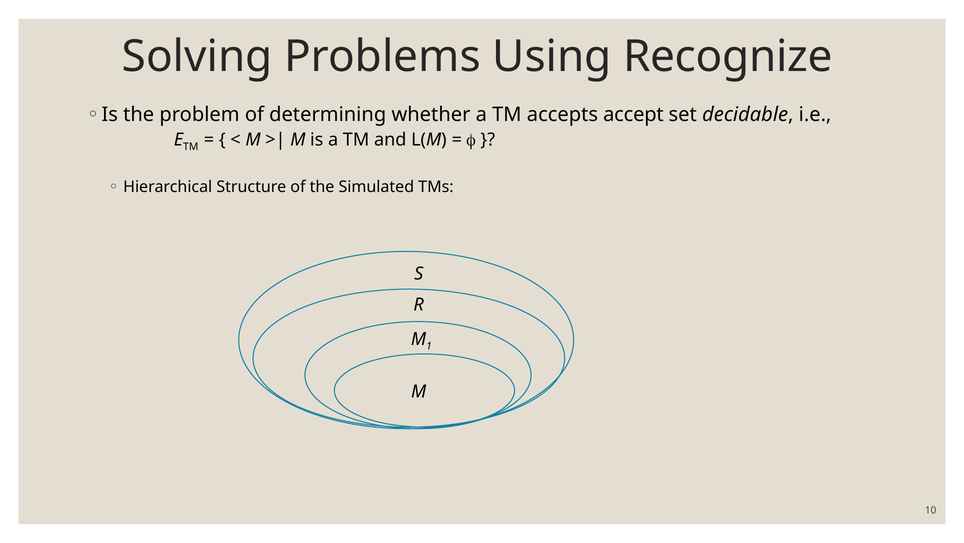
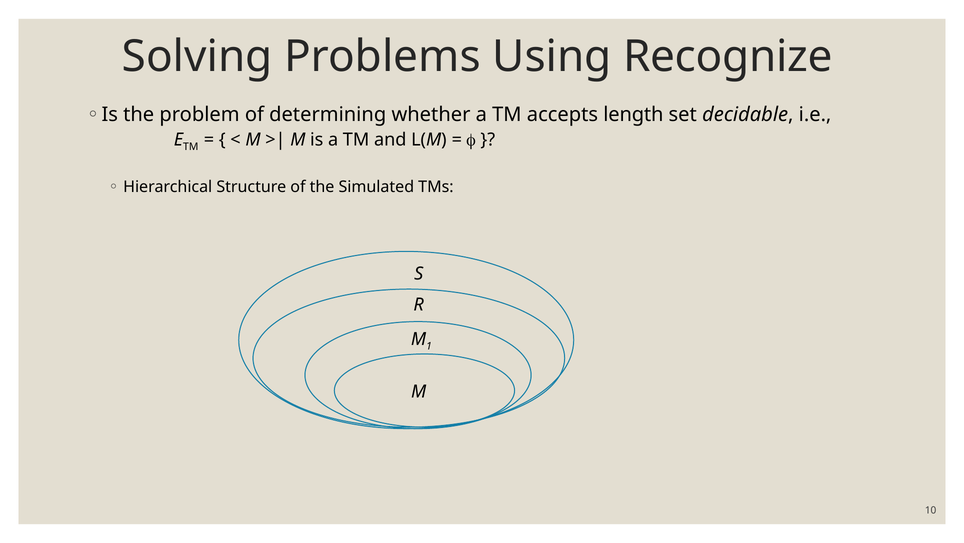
accept: accept -> length
